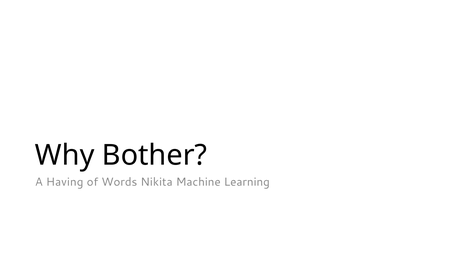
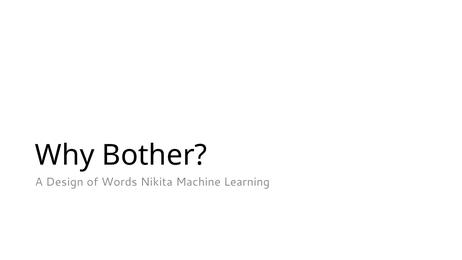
Having: Having -> Design
